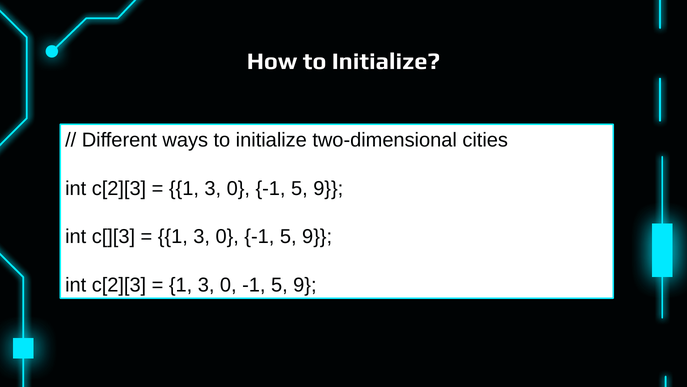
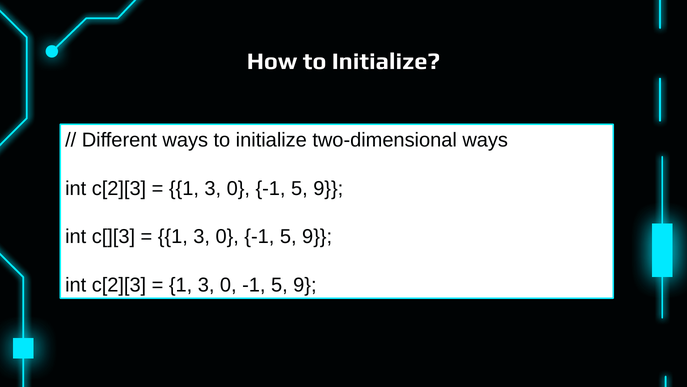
two-dimensional cities: cities -> ways
